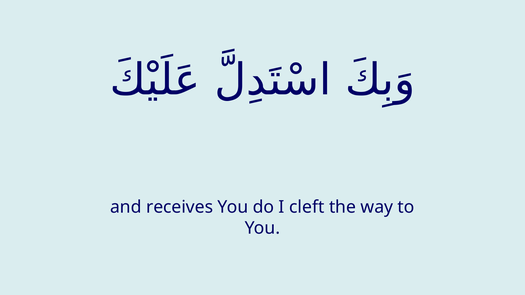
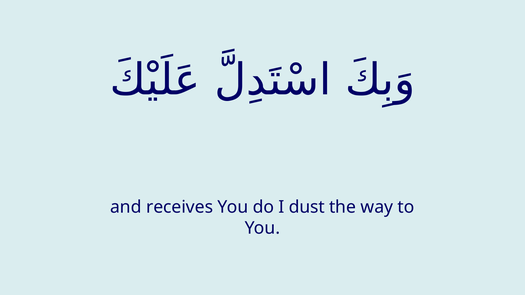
cleft: cleft -> dust
